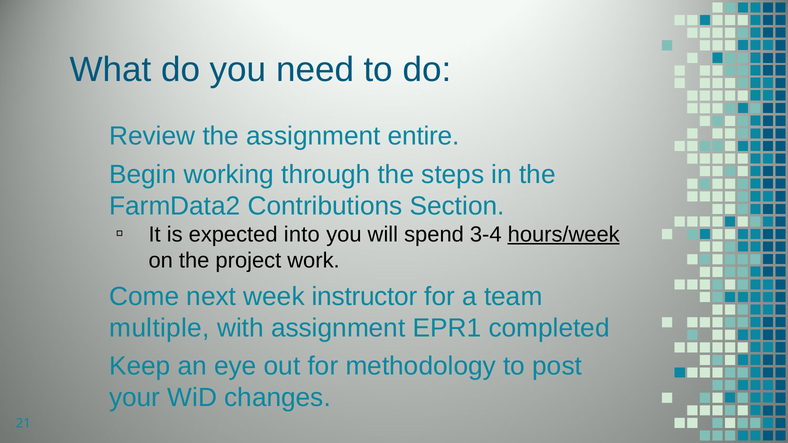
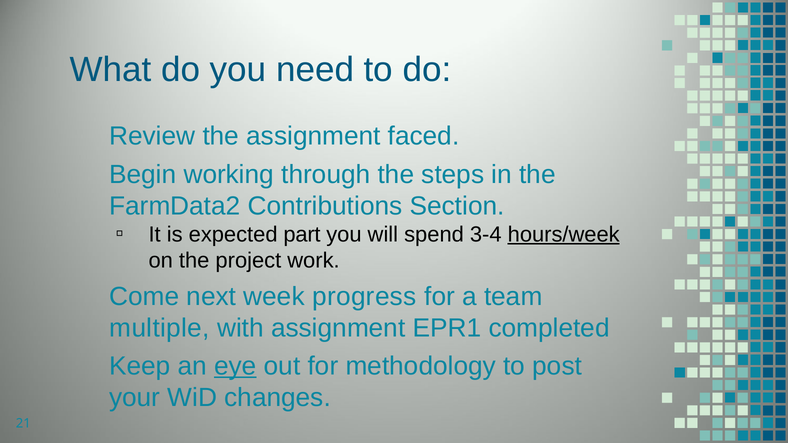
entire: entire -> faced
into: into -> part
instructor: instructor -> progress
eye underline: none -> present
